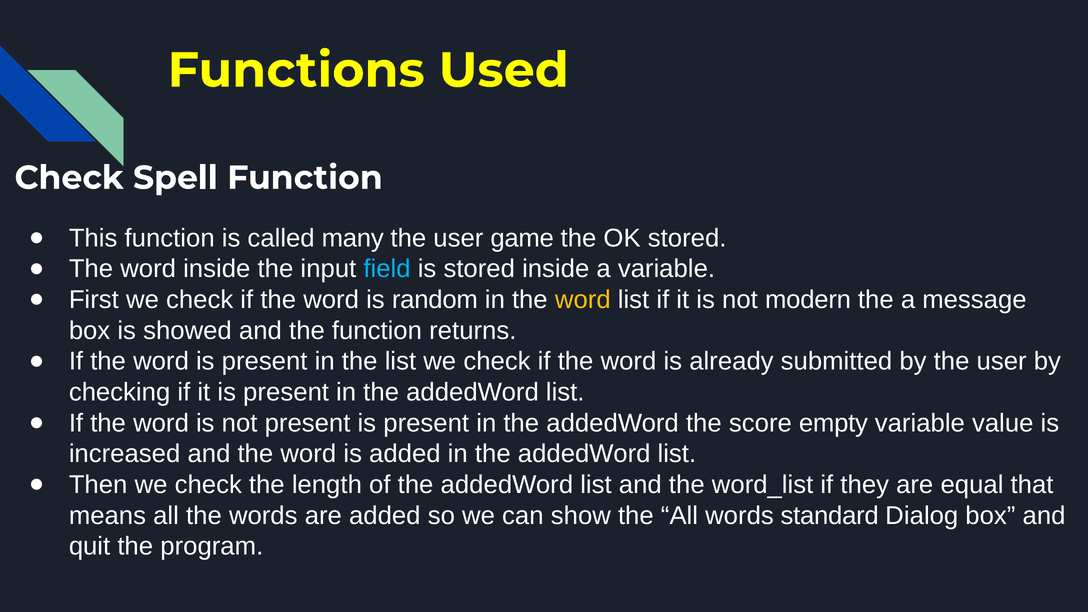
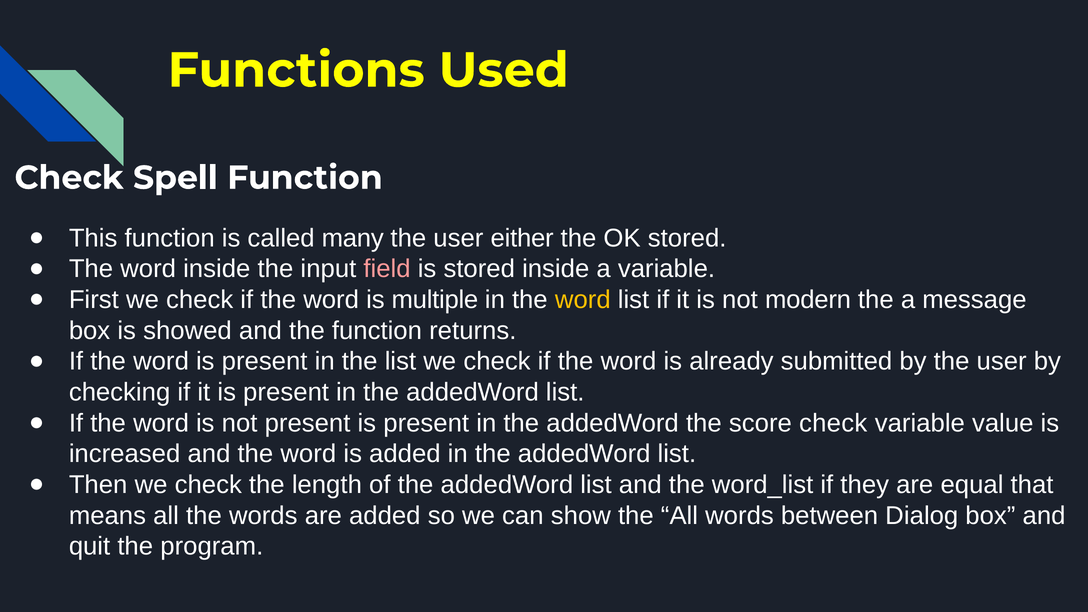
game: game -> either
field colour: light blue -> pink
random: random -> multiple
score empty: empty -> check
standard: standard -> between
